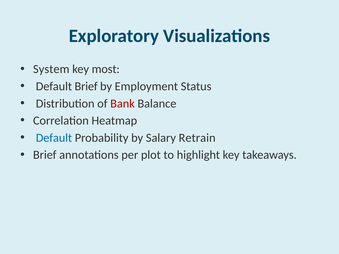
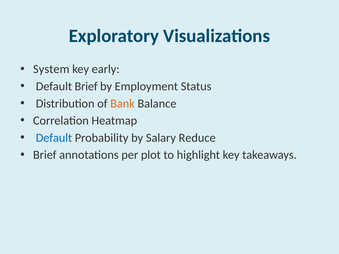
most: most -> early
Bank colour: red -> orange
Retrain: Retrain -> Reduce
